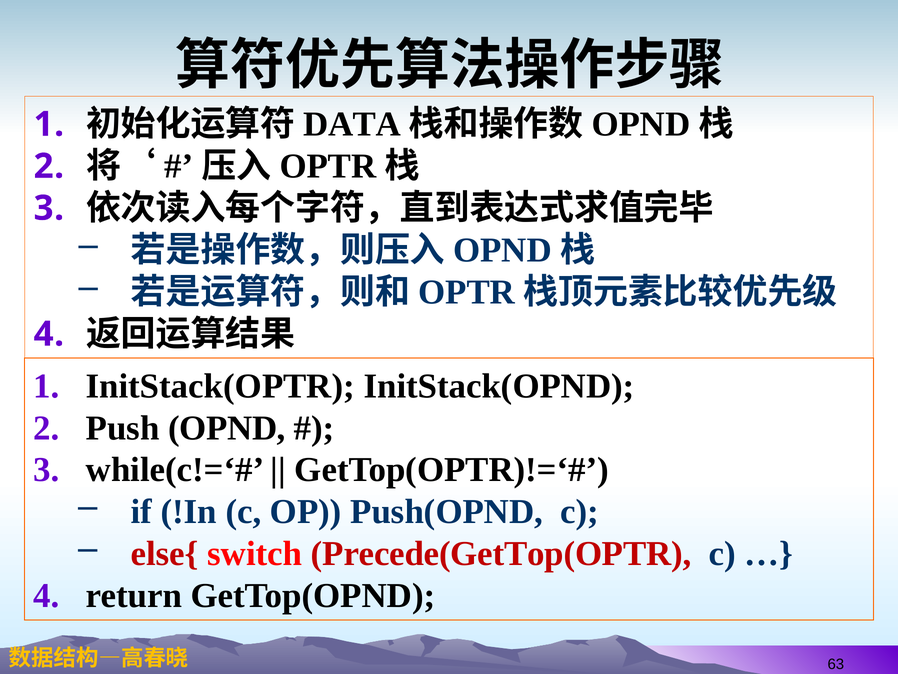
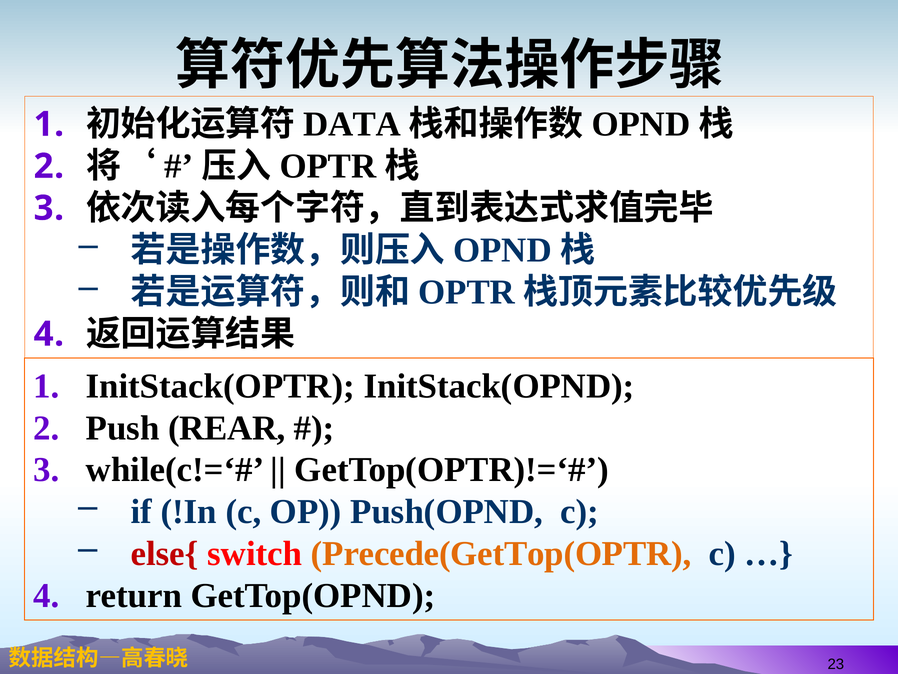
Push OPND: OPND -> REAR
Precede(GetTop(OPTR colour: red -> orange
63: 63 -> 23
